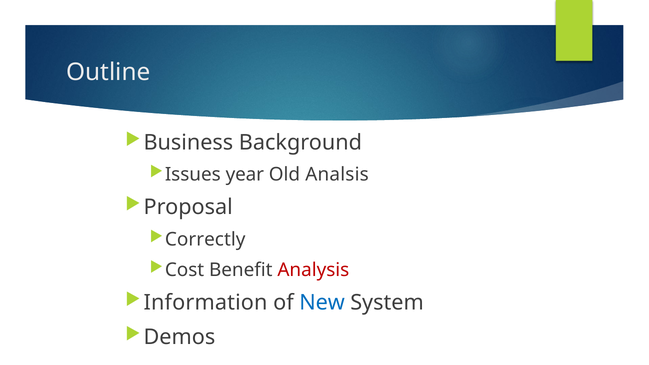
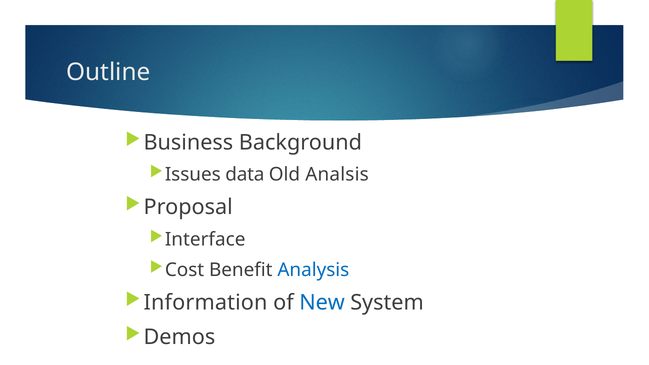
year: year -> data
Correctly: Correctly -> Interface
Analysis colour: red -> blue
